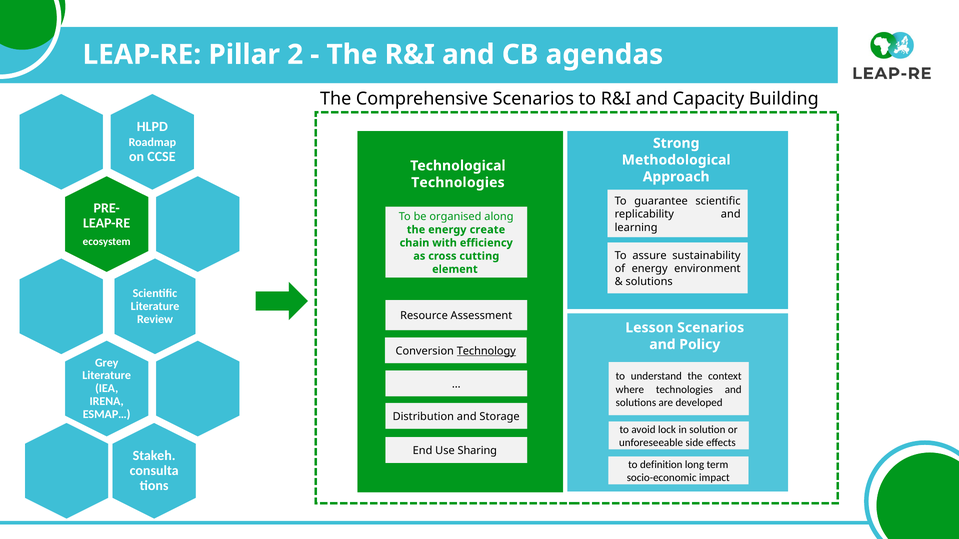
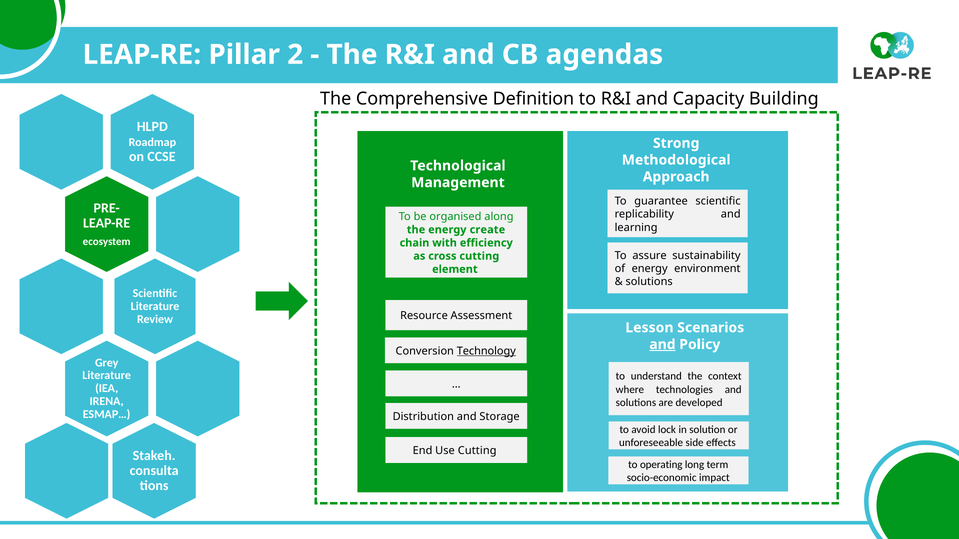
Comprehensive Scenarios: Scenarios -> Definition
Technologies at (458, 183): Technologies -> Management
and at (662, 345) underline: none -> present
Use Sharing: Sharing -> Cutting
definition: definition -> operating
